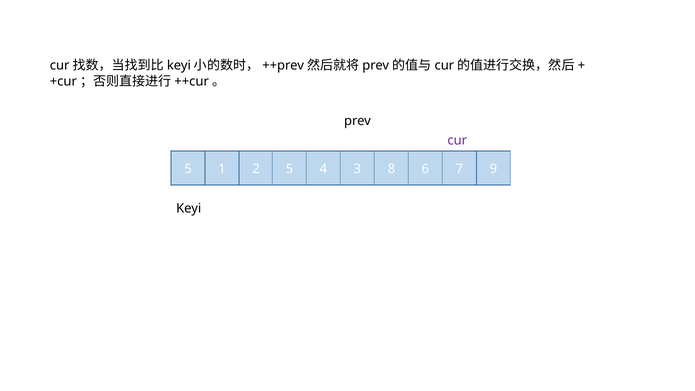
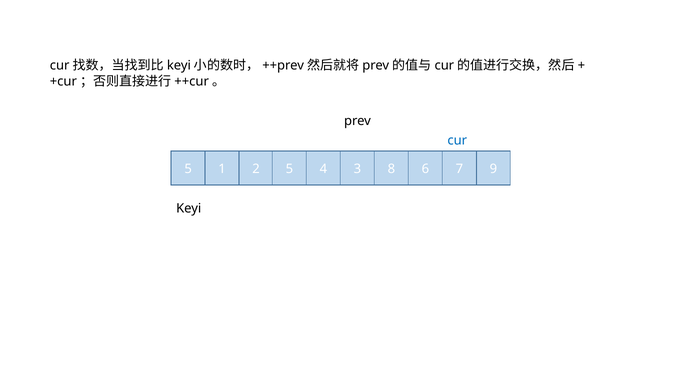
cur colour: purple -> blue
